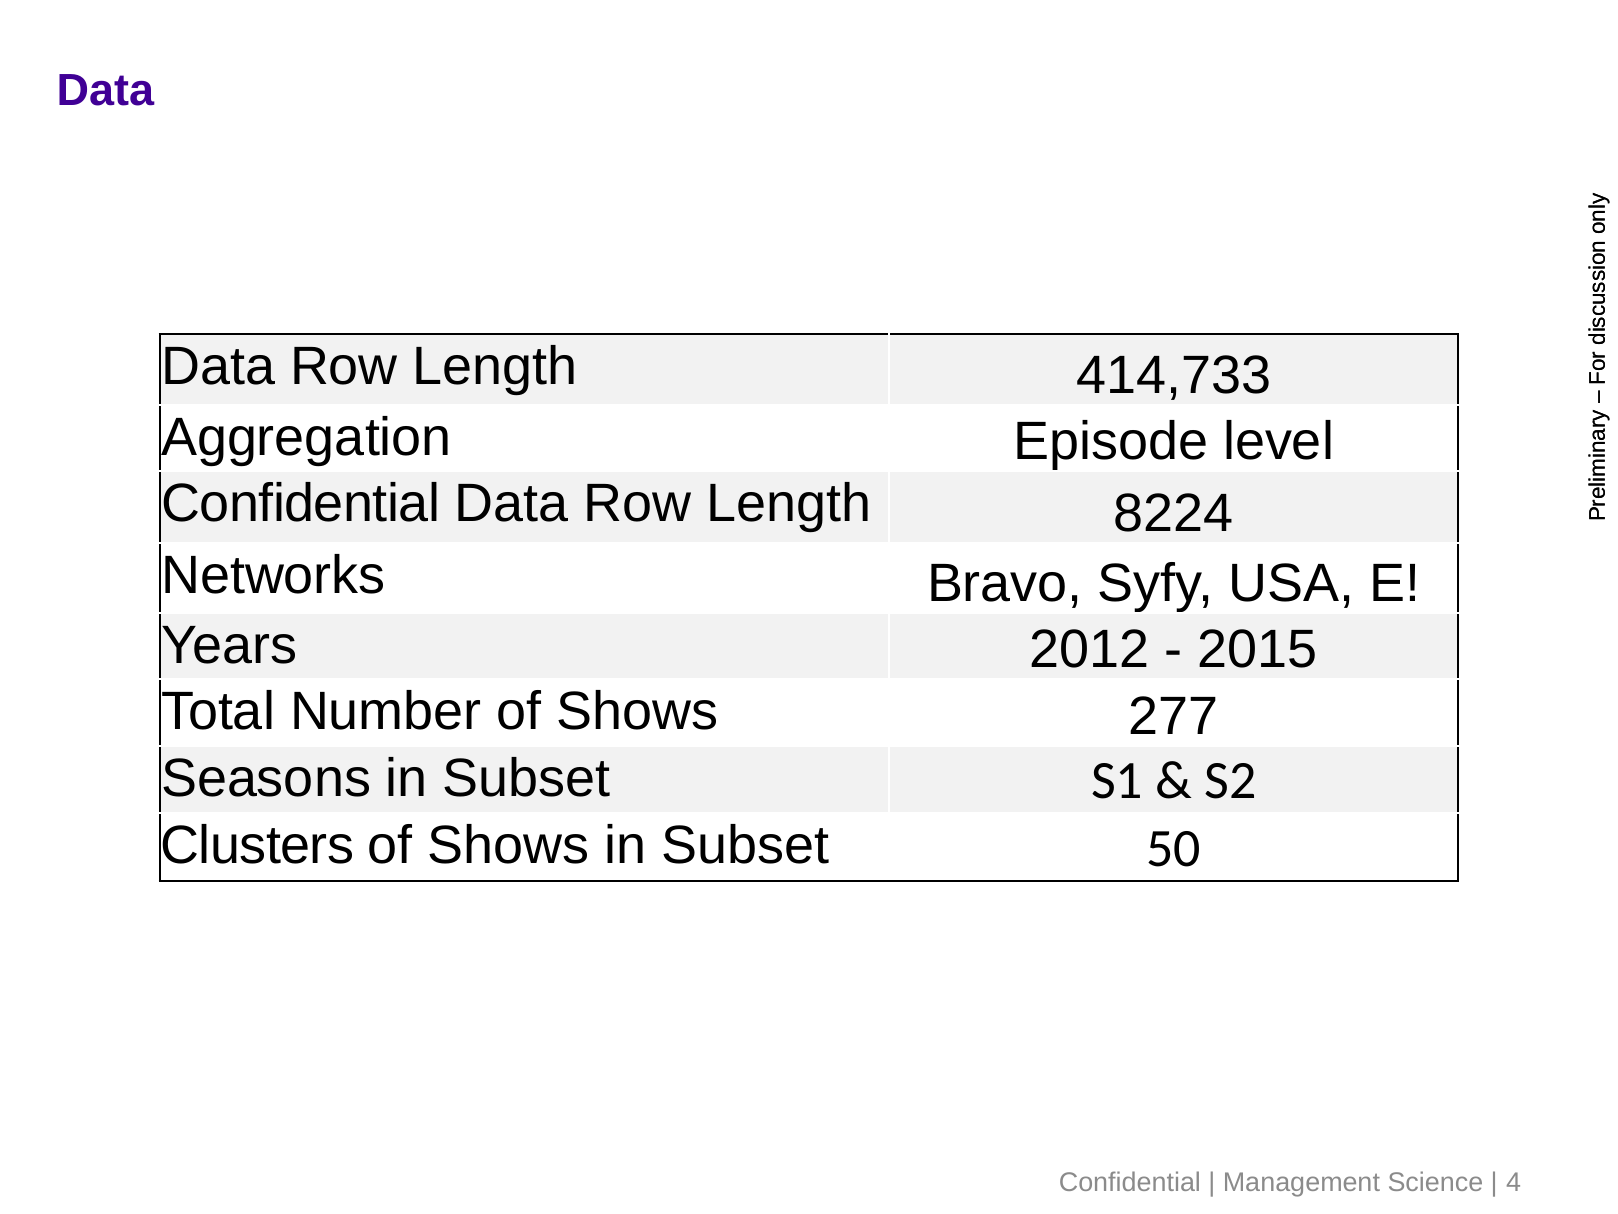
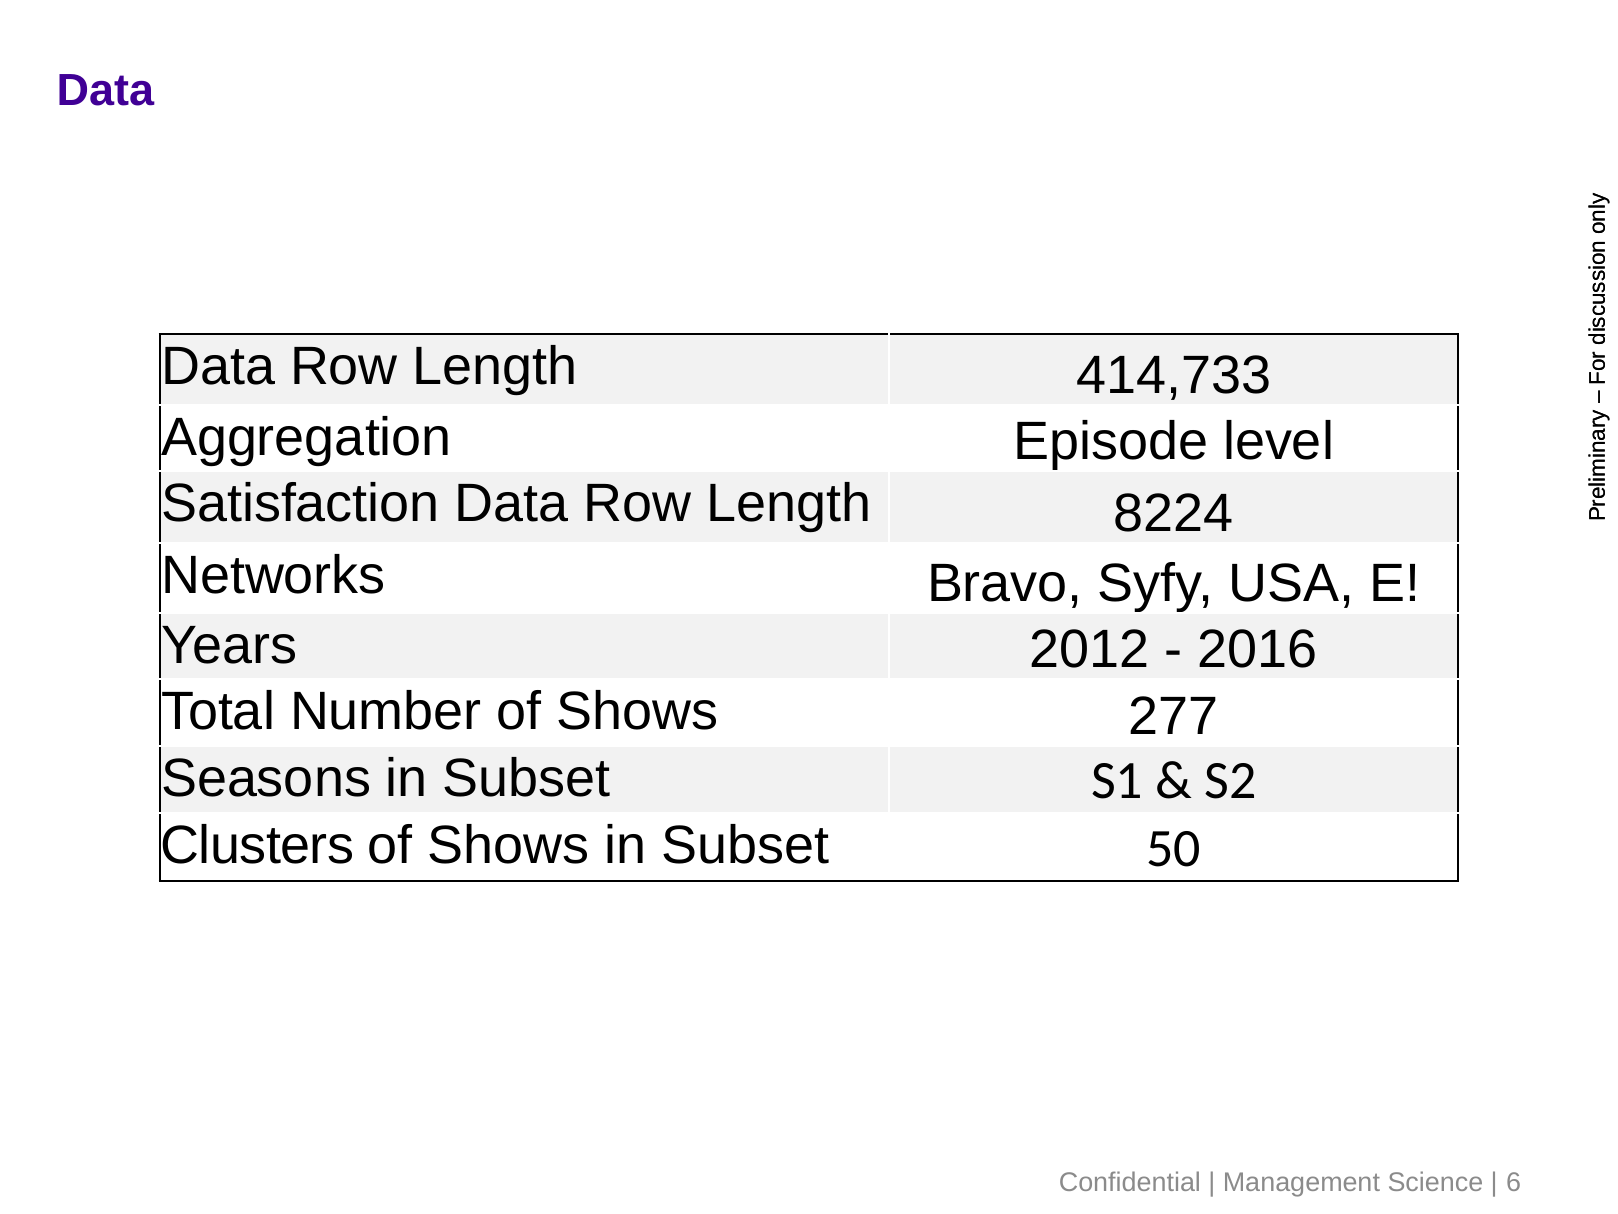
Confidential at (301, 503): Confidential -> Satisfaction
2015: 2015 -> 2016
4: 4 -> 6
